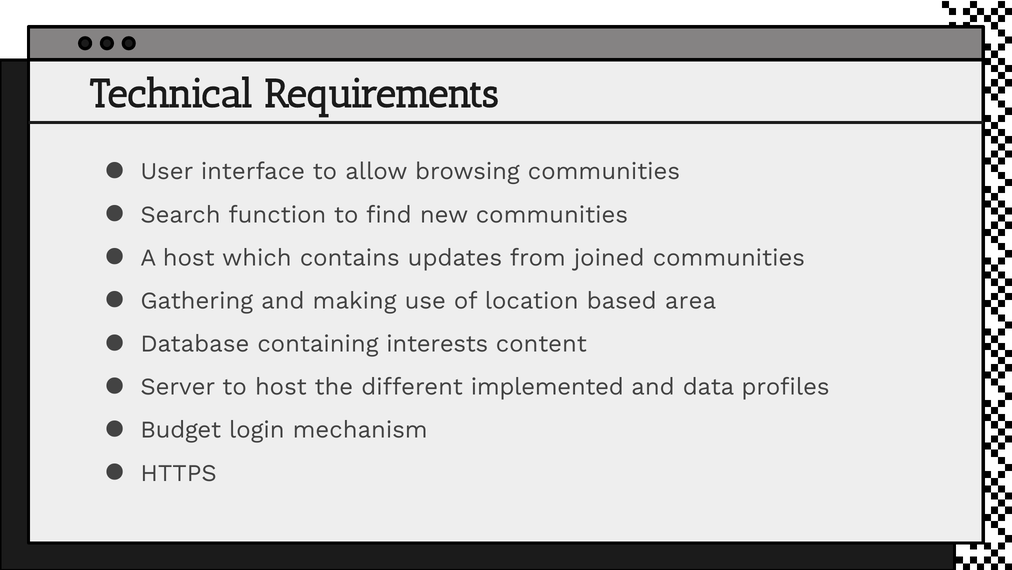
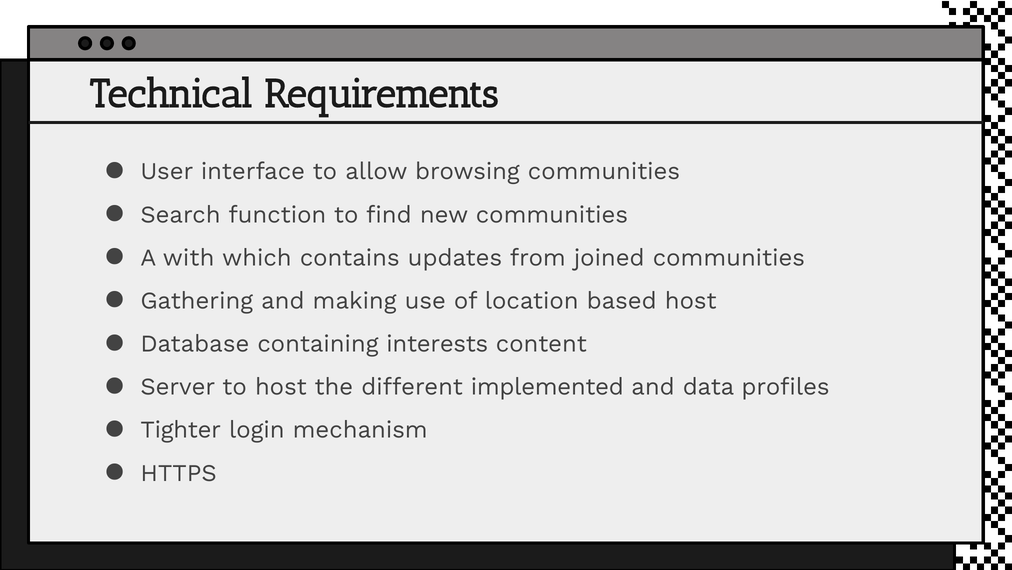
A host: host -> with
based area: area -> host
Budget: Budget -> Tighter
